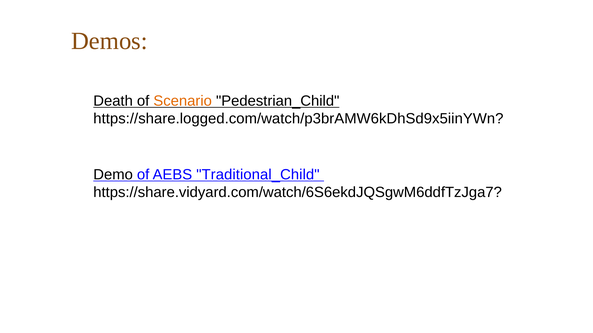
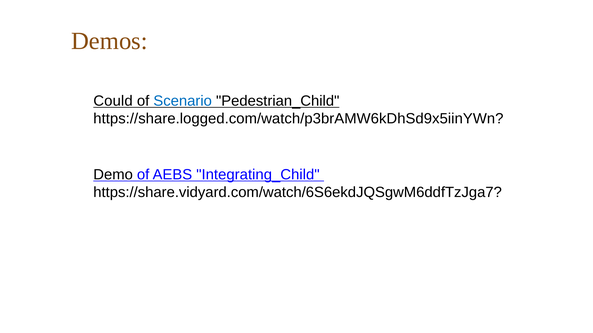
Death: Death -> Could
Scenario colour: orange -> blue
Traditional_Child: Traditional_Child -> Integrating_Child
